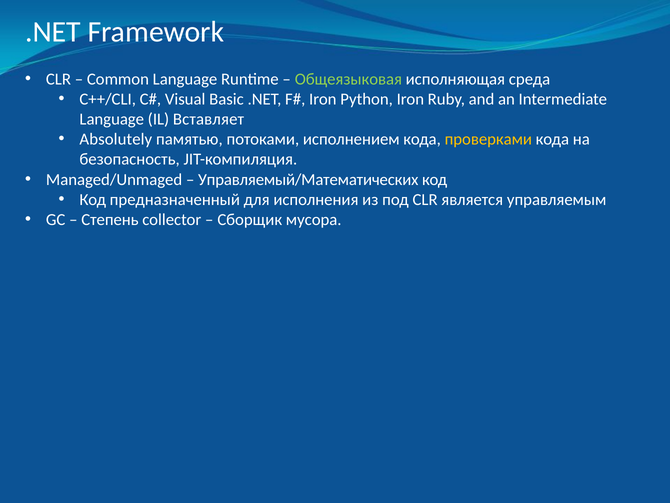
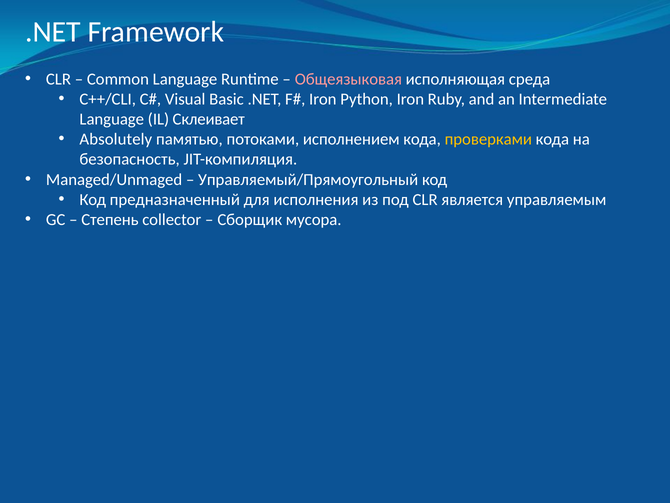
Общеязыковая colour: light green -> pink
Вставляет: Вставляет -> Склеивает
Управляемый/Математических: Управляемый/Математических -> Управляемый/Прямоугольный
